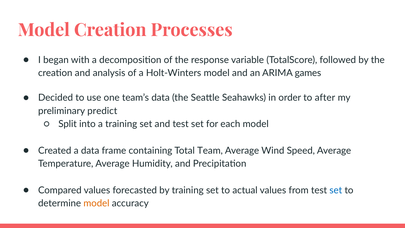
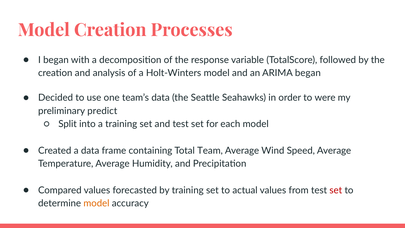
ARIMA games: games -> began
after: after -> were
set at (336, 190) colour: blue -> red
